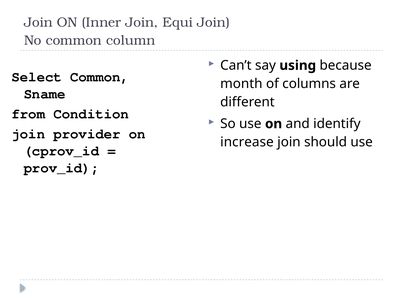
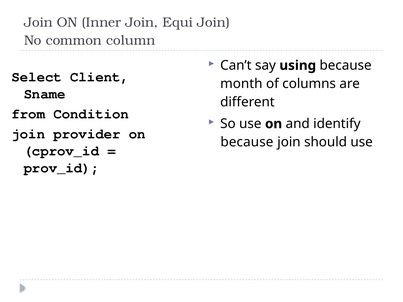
Select Common: Common -> Client
increase at (247, 142): increase -> because
